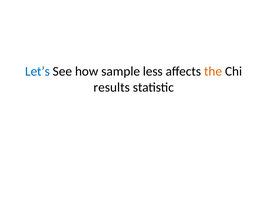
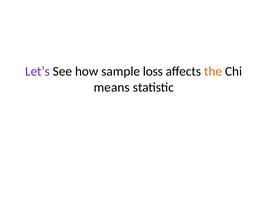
Let’s colour: blue -> purple
less: less -> loss
results: results -> means
